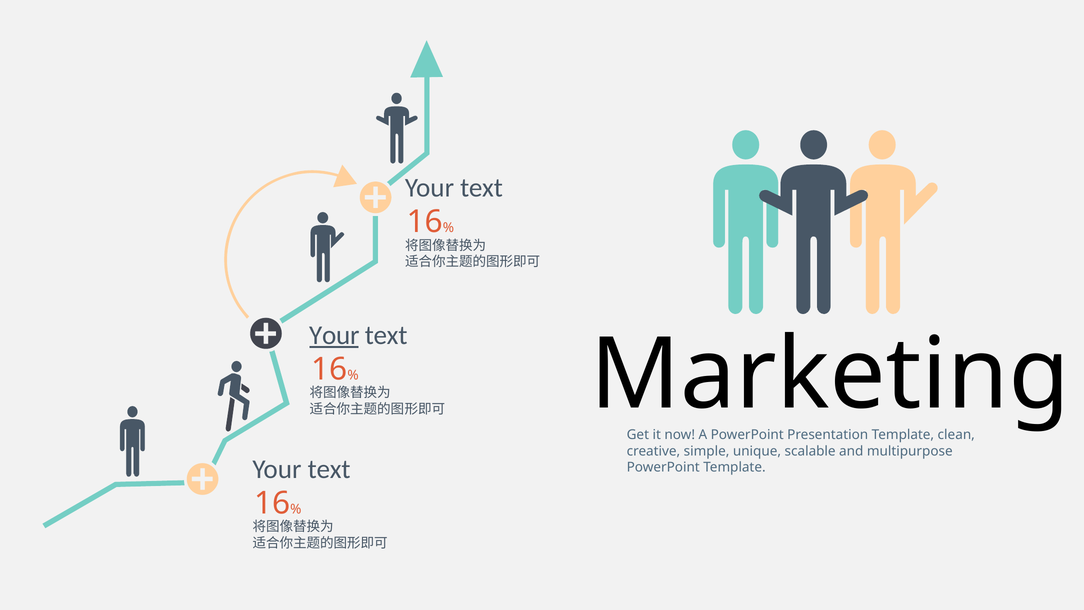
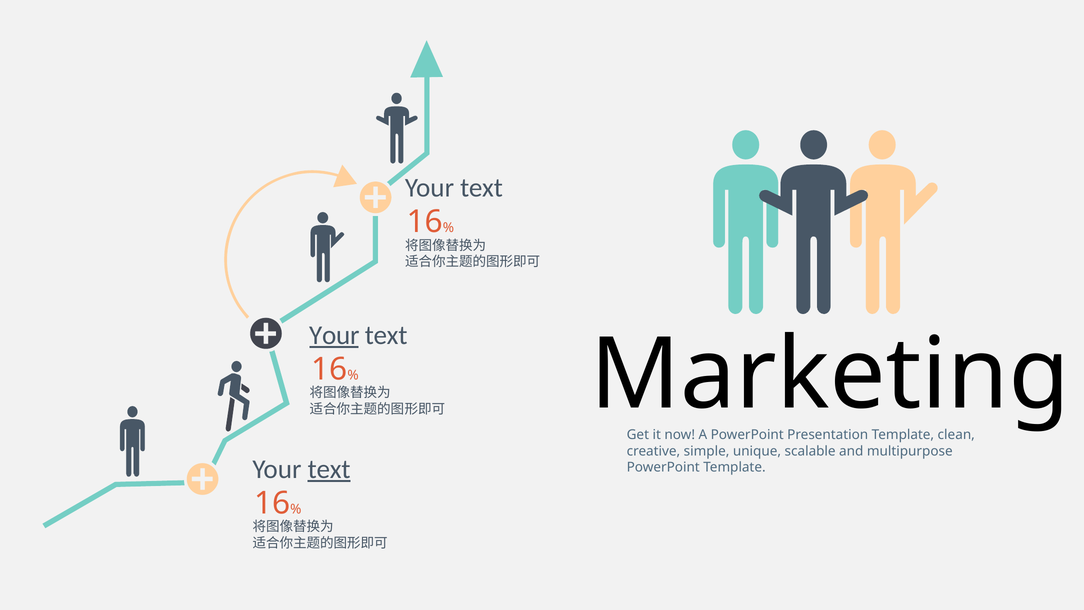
text at (329, 469) underline: none -> present
